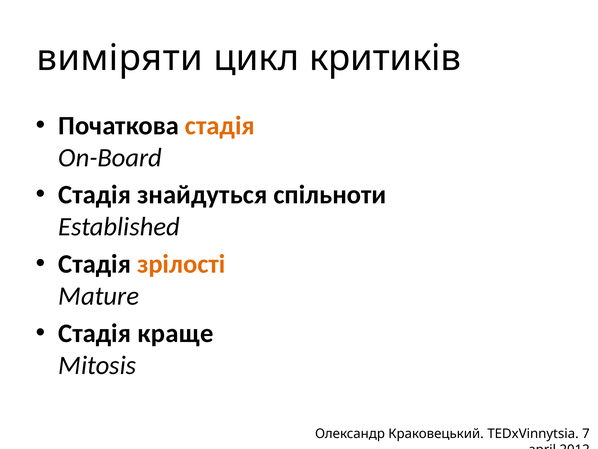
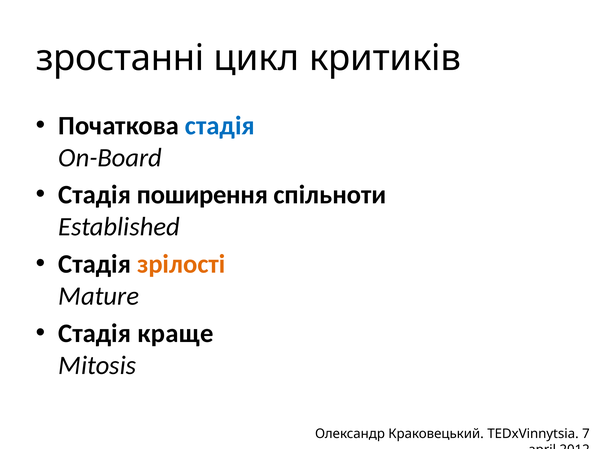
виміряти: виміряти -> зростанні
стадія at (220, 125) colour: orange -> blue
знайдуться: знайдуться -> поширення
